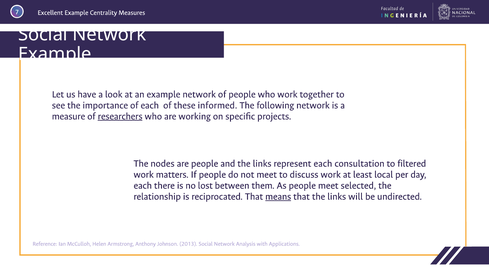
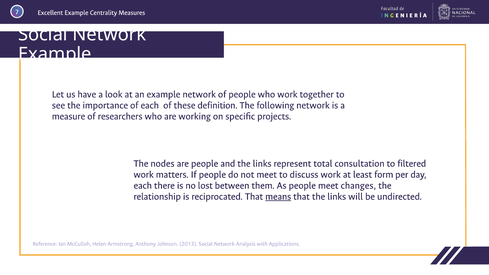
informed: informed -> definition
researchers underline: present -> none
represent each: each -> total
local: local -> form
selected: selected -> changes
